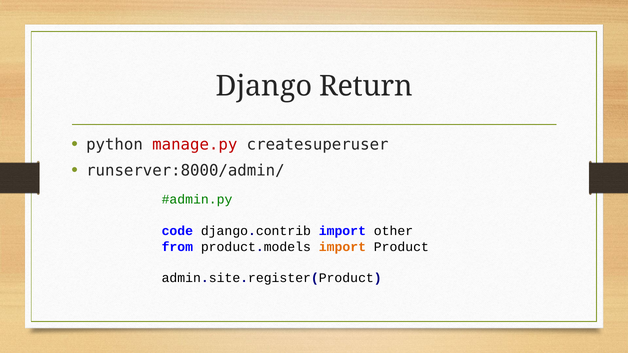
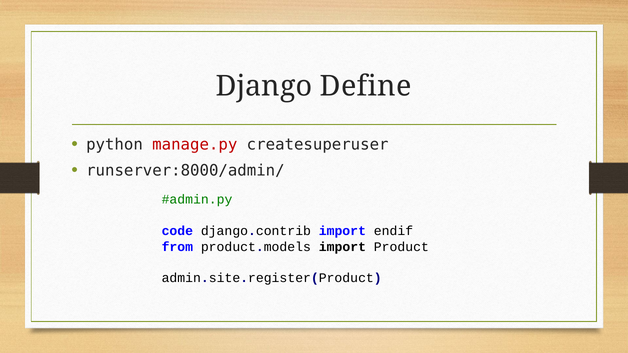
Return: Return -> Define
other: other -> endif
import at (342, 247) colour: orange -> black
